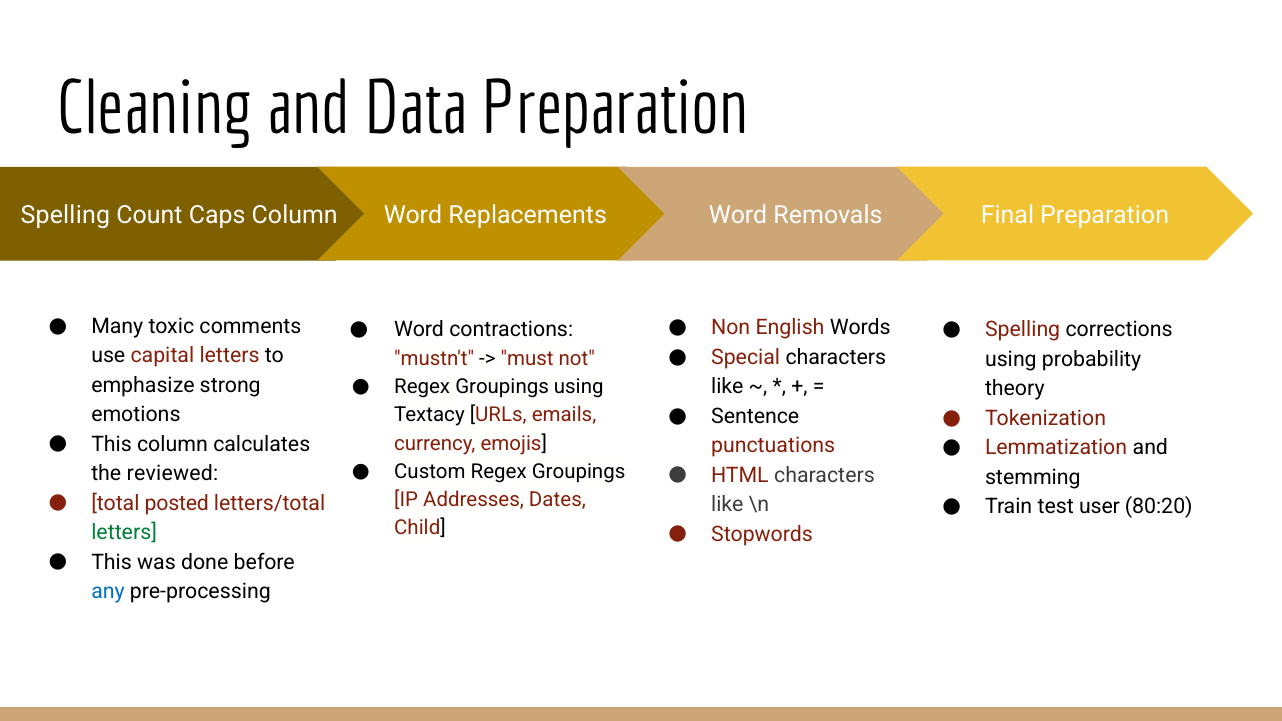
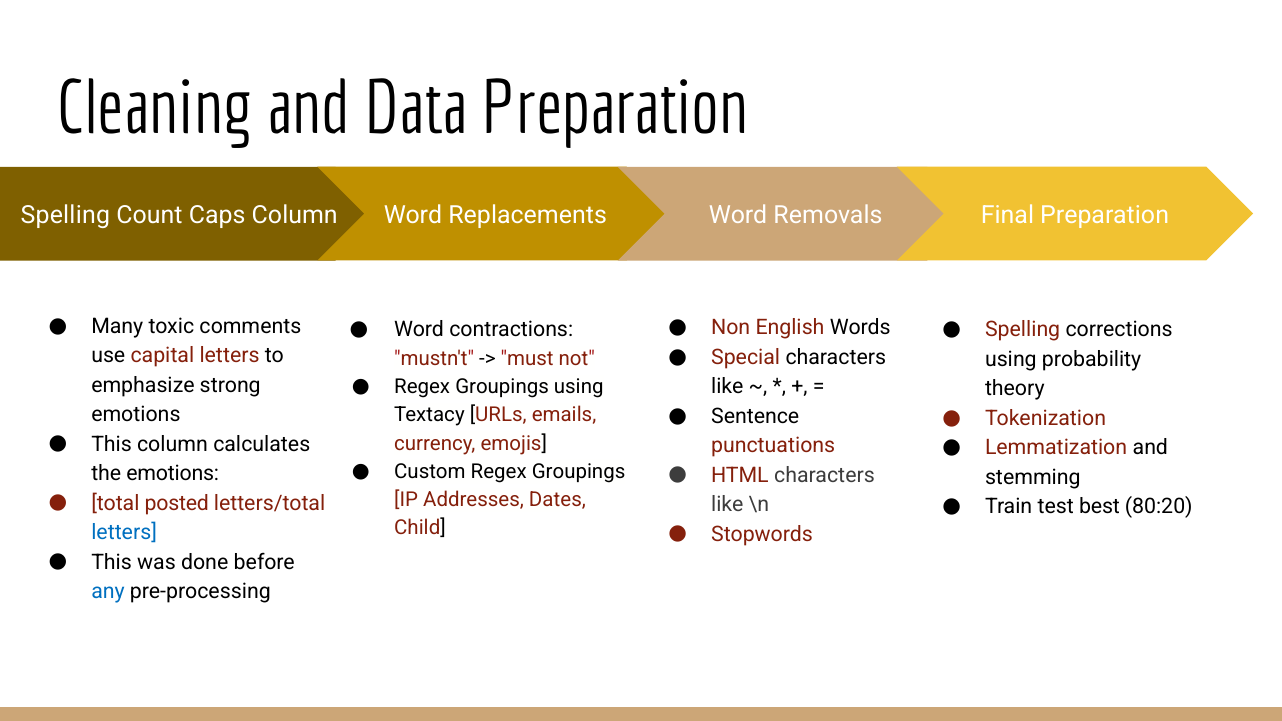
the reviewed: reviewed -> emotions
user: user -> best
letters at (124, 533) colour: green -> blue
